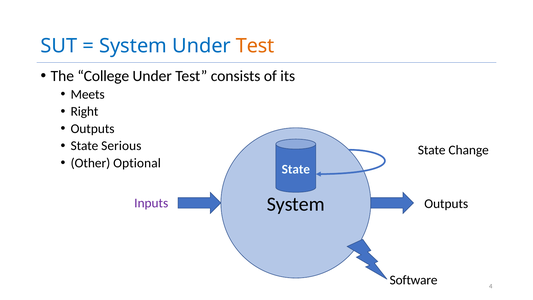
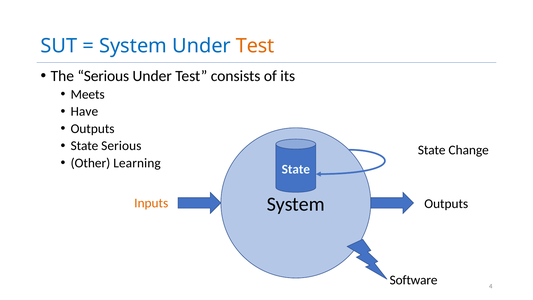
The College: College -> Serious
Right: Right -> Have
Optional: Optional -> Learning
Inputs colour: purple -> orange
